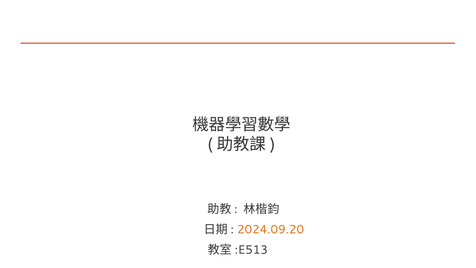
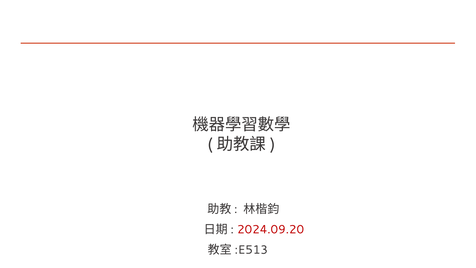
2024.09.20 colour: orange -> red
